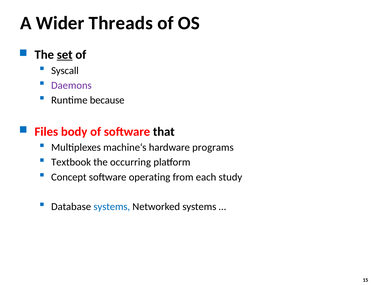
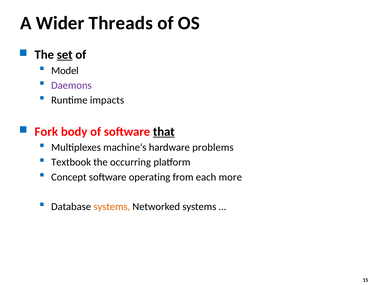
Syscall: Syscall -> Model
because: because -> impacts
Files: Files -> Fork
that underline: none -> present
programs: programs -> problems
study: study -> more
systems at (112, 207) colour: blue -> orange
